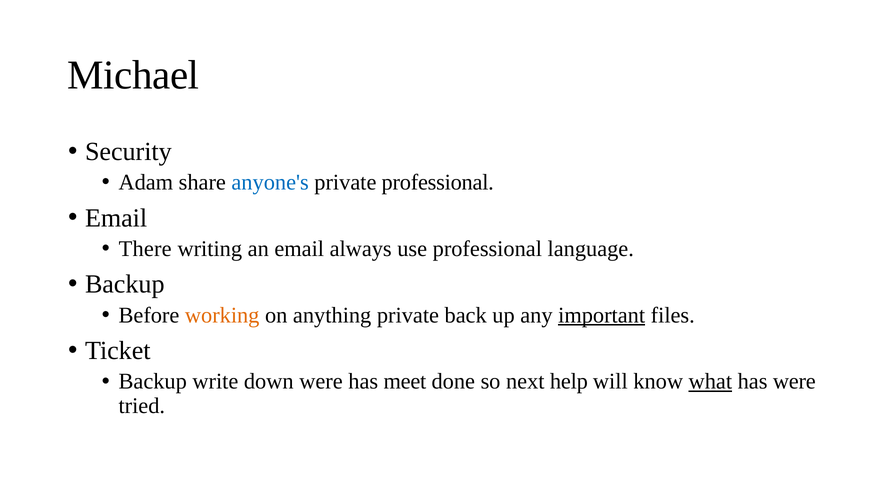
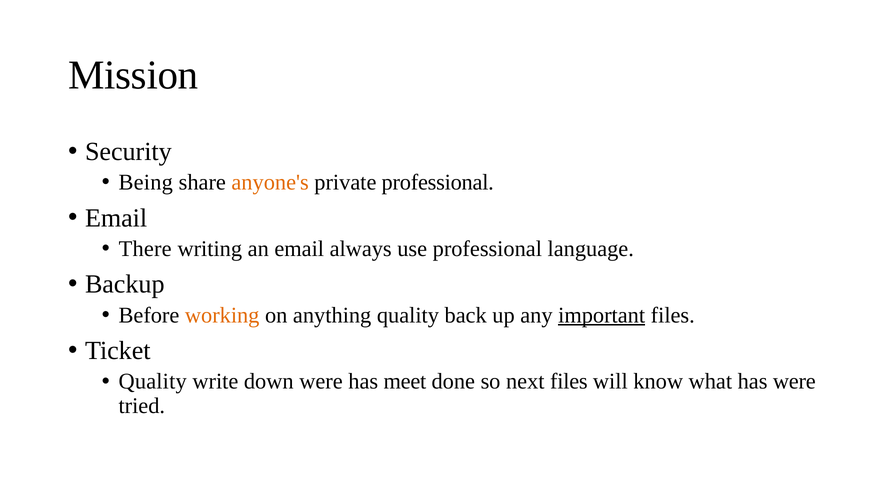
Michael: Michael -> Mission
Adam: Adam -> Being
anyone's colour: blue -> orange
anything private: private -> quality
Backup at (153, 381): Backup -> Quality
next help: help -> files
what underline: present -> none
